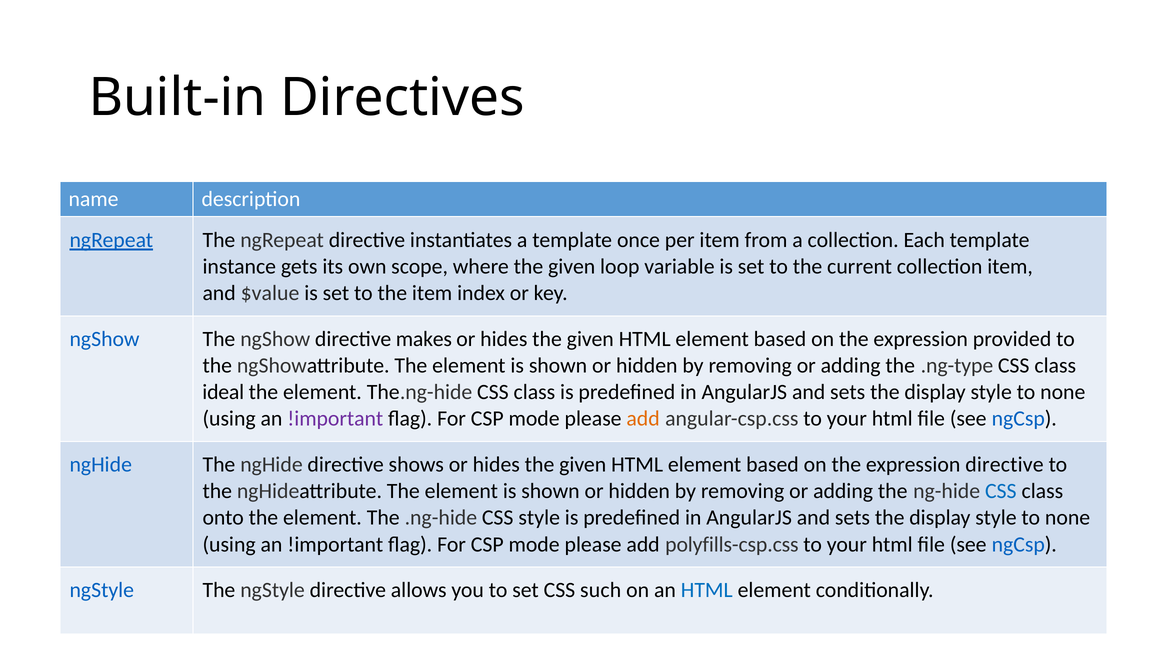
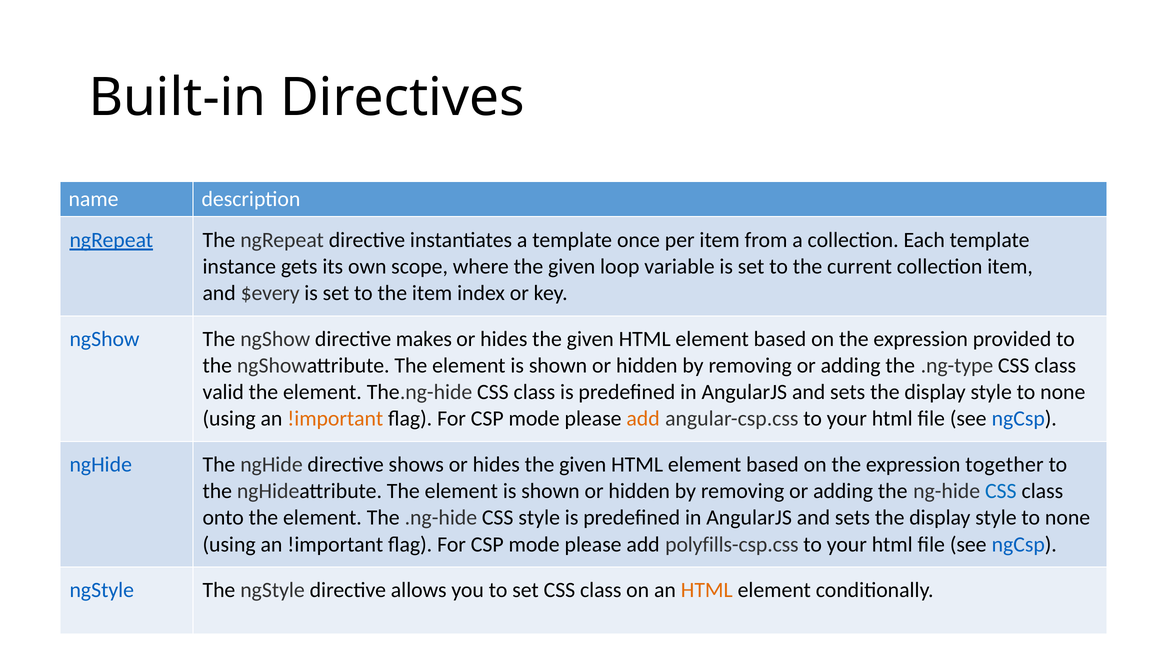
$value: $value -> $every
ideal: ideal -> valid
!important at (335, 419) colour: purple -> orange
expression directive: directive -> together
set CSS such: such -> class
HTML at (707, 590) colour: blue -> orange
